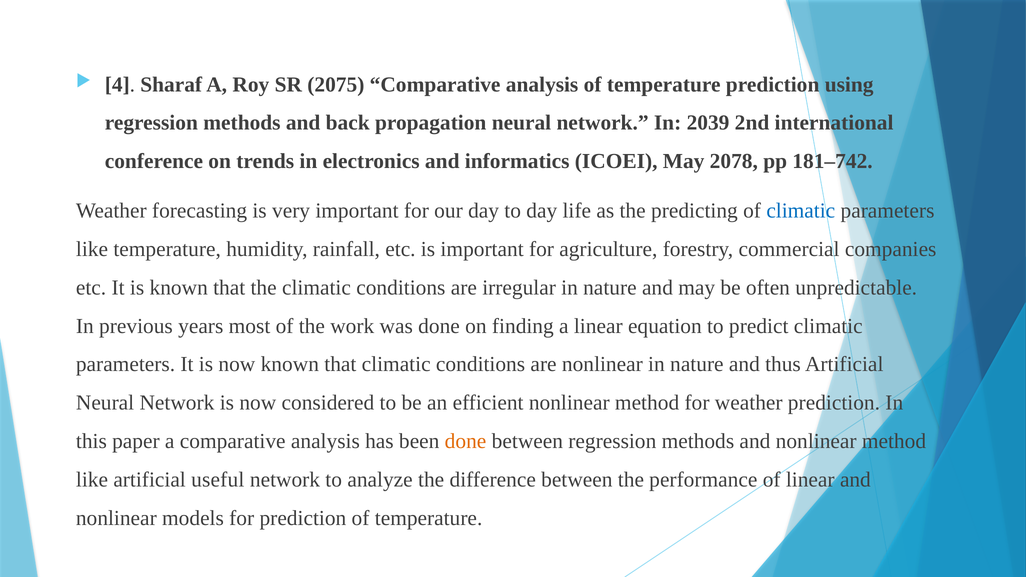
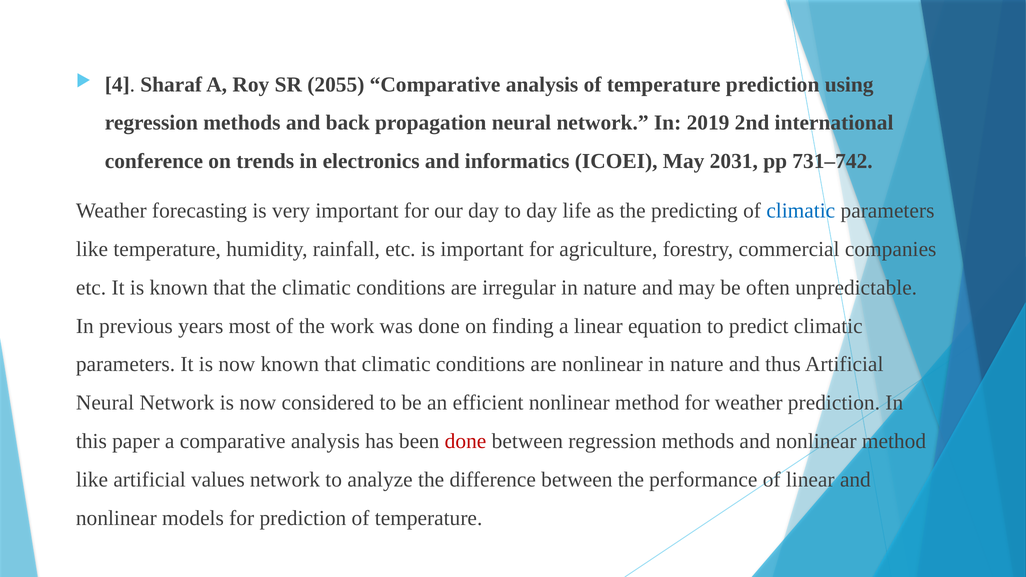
2075: 2075 -> 2055
2039: 2039 -> 2019
2078: 2078 -> 2031
181–742: 181–742 -> 731–742
done at (466, 441) colour: orange -> red
useful: useful -> values
